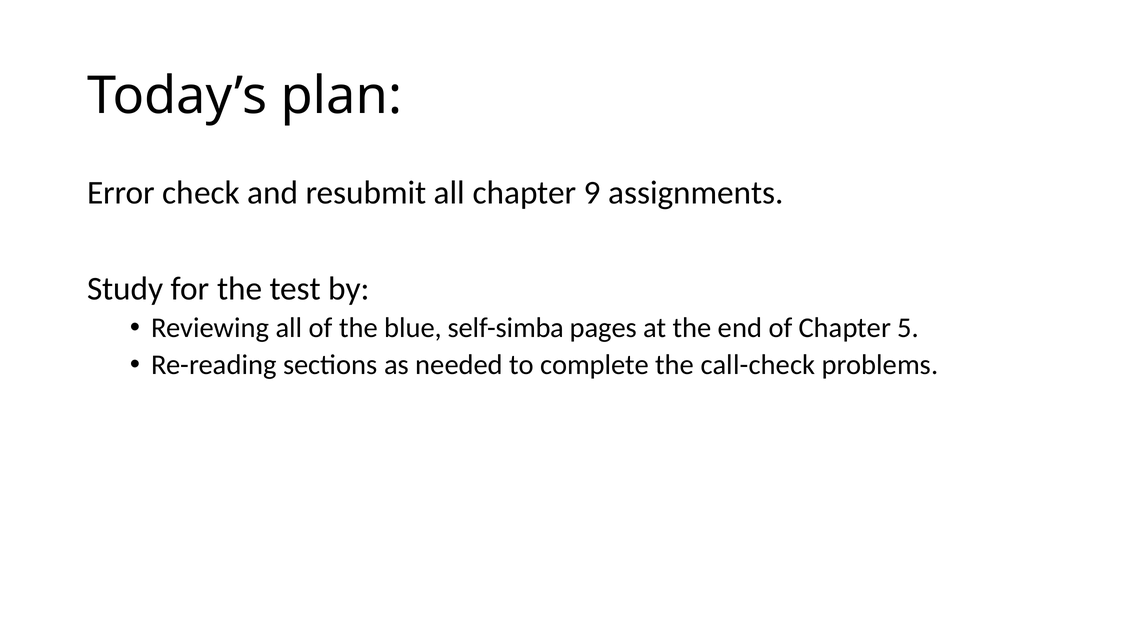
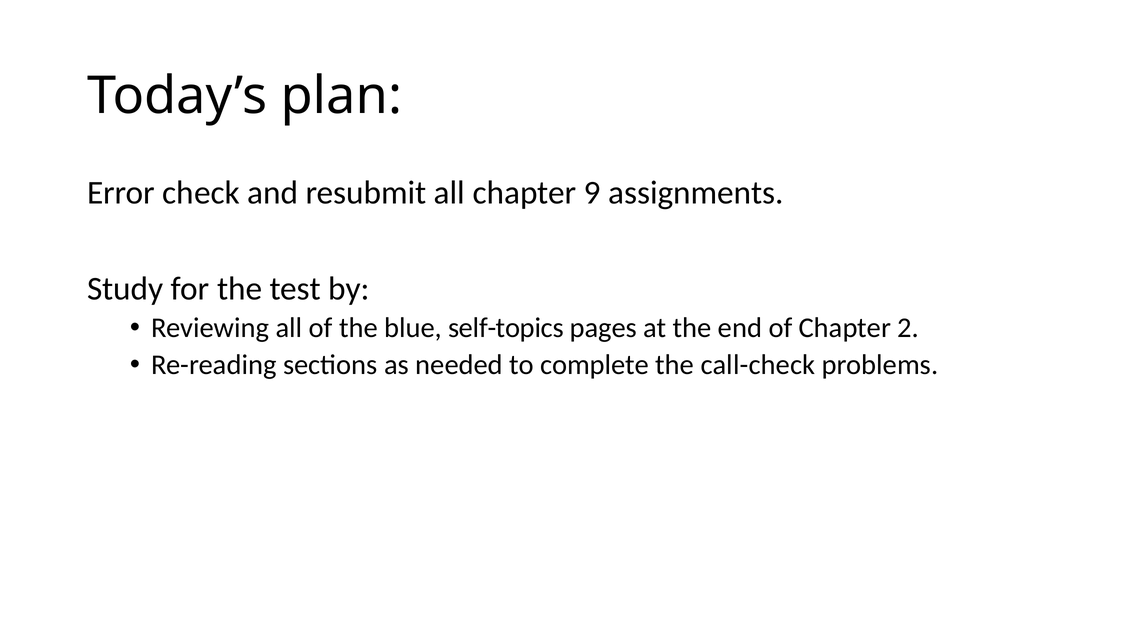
self-simba: self-simba -> self-topics
5: 5 -> 2
